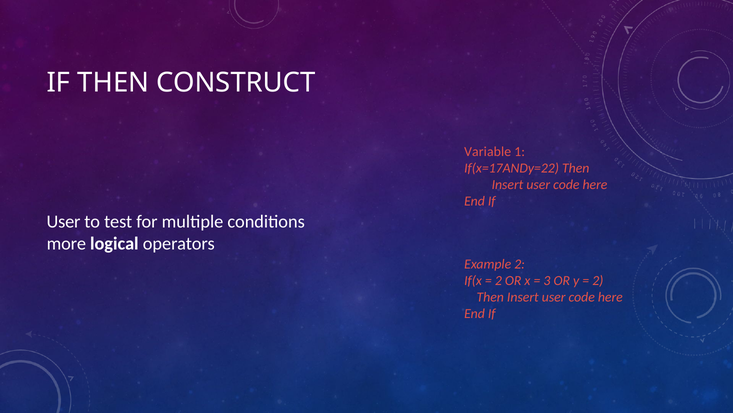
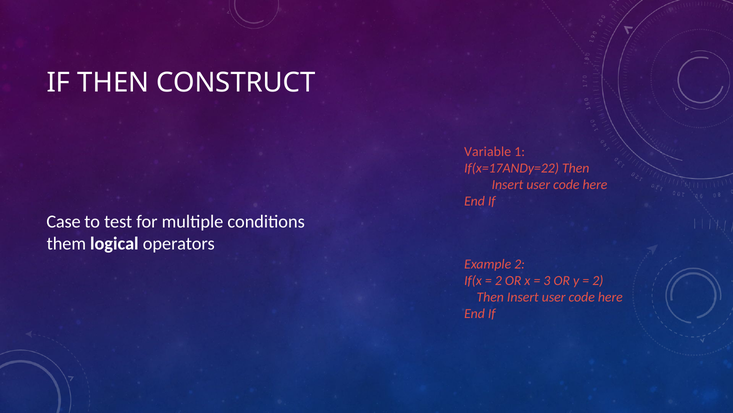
User at (64, 221): User -> Case
more: more -> them
